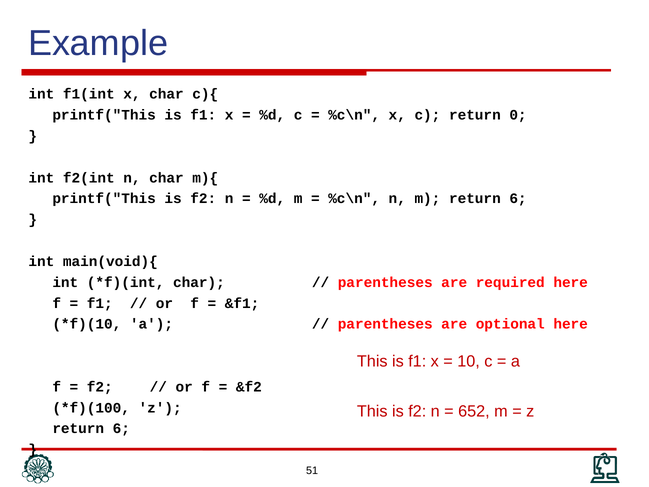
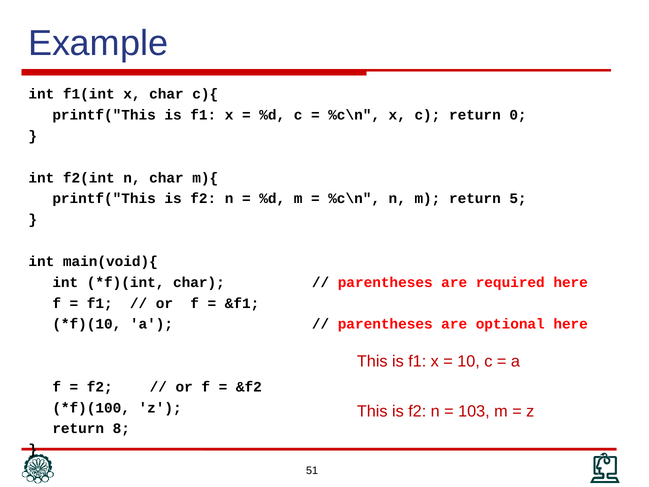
m return 6: 6 -> 5
652: 652 -> 103
6 at (121, 429): 6 -> 8
